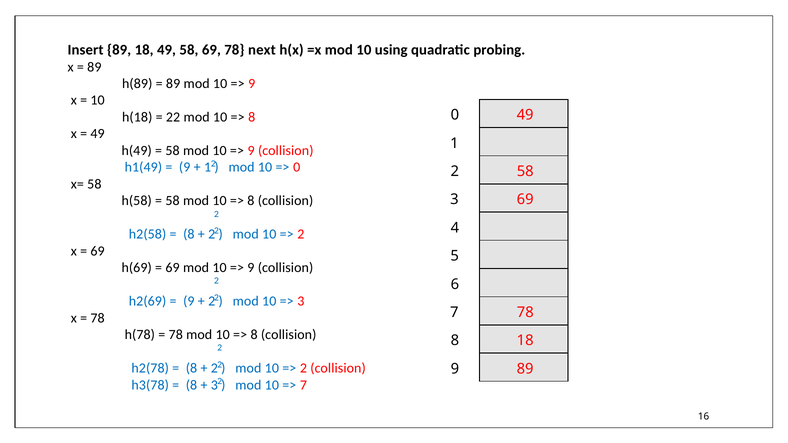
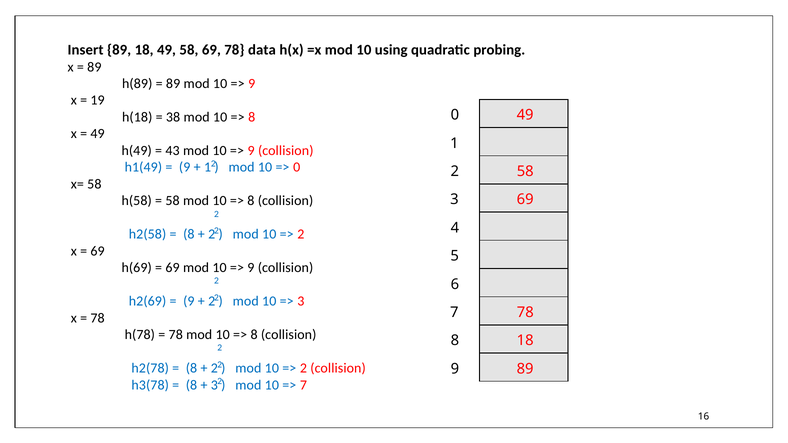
next: next -> data
10 at (98, 100): 10 -> 19
22: 22 -> 38
58 at (173, 151): 58 -> 43
